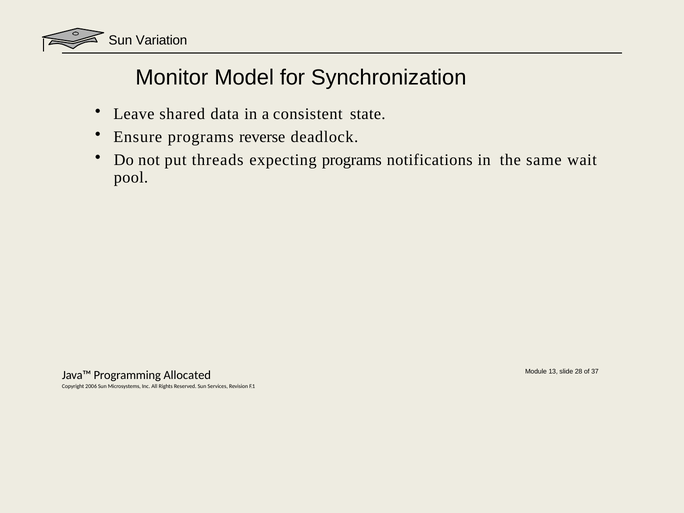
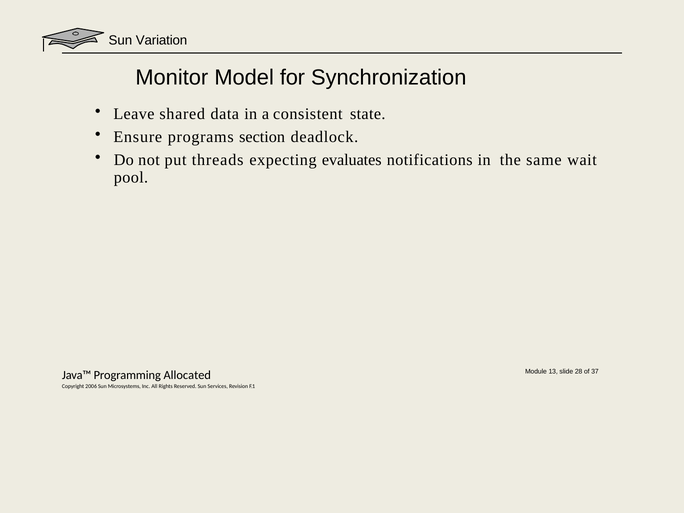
reverse: reverse -> section
expecting programs: programs -> evaluates
